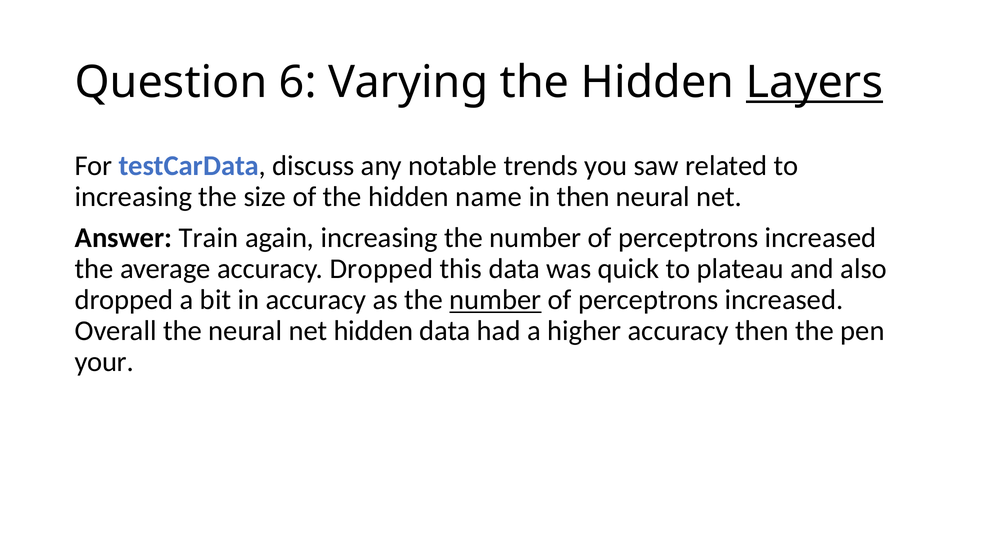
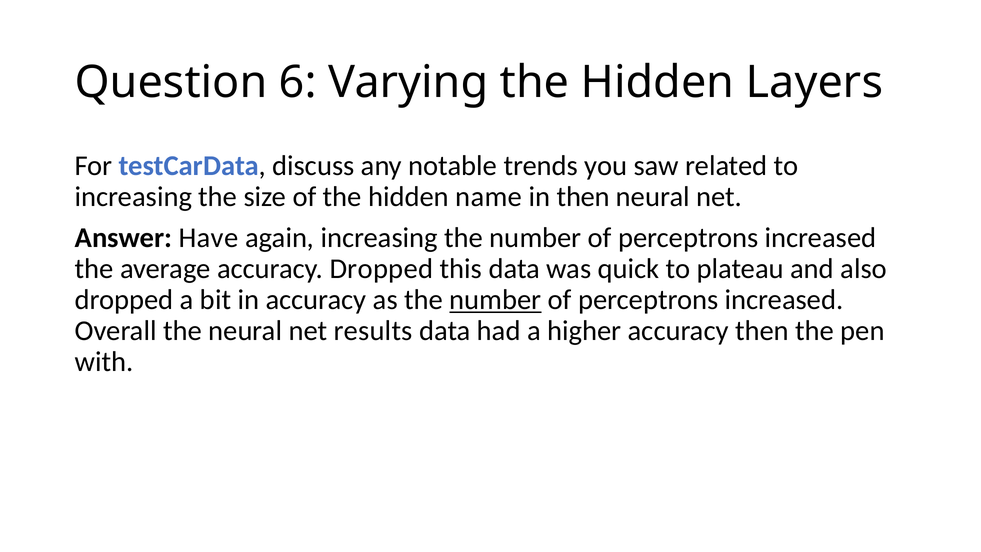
Layers underline: present -> none
Train: Train -> Have
net hidden: hidden -> results
your: your -> with
